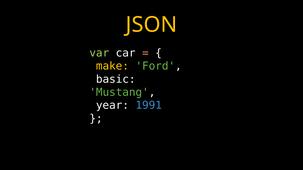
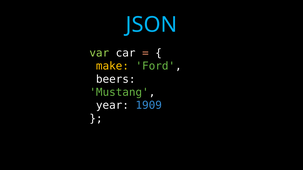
JSON colour: yellow -> light blue
basic: basic -> beers
1991: 1991 -> 1909
